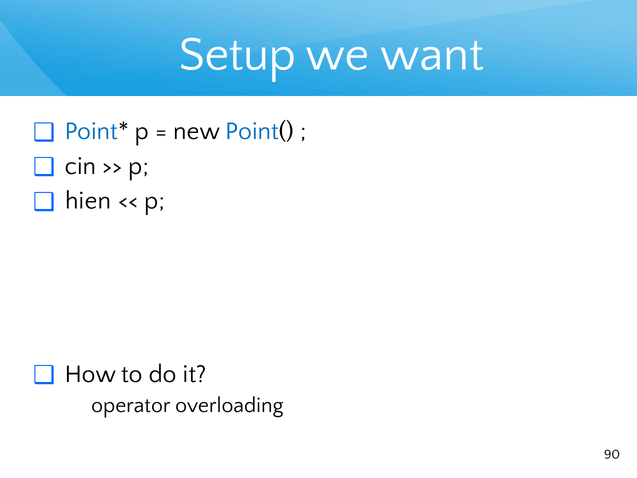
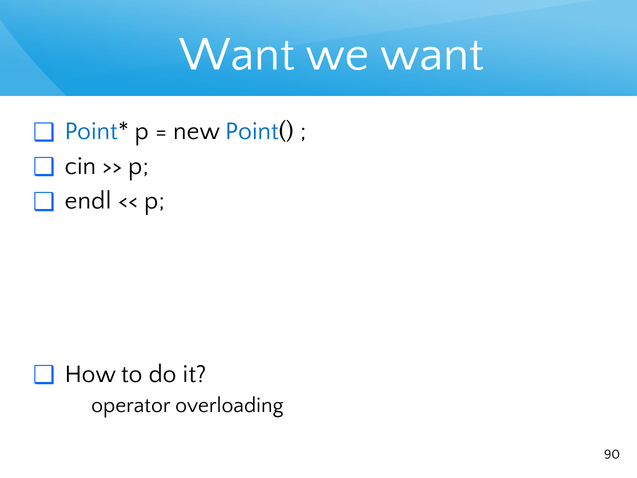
Setup at (237, 54): Setup -> Want
hien: hien -> endl
